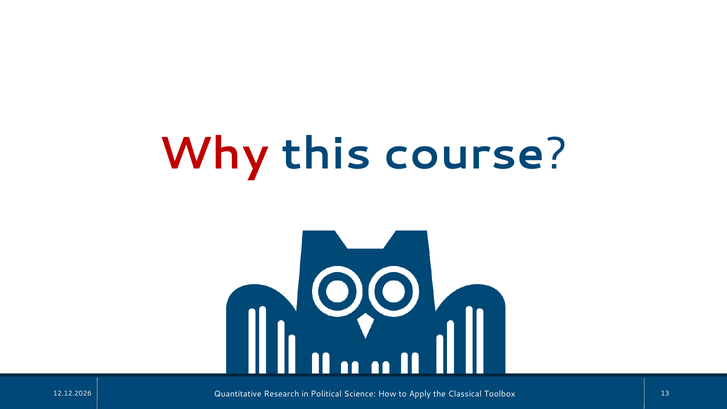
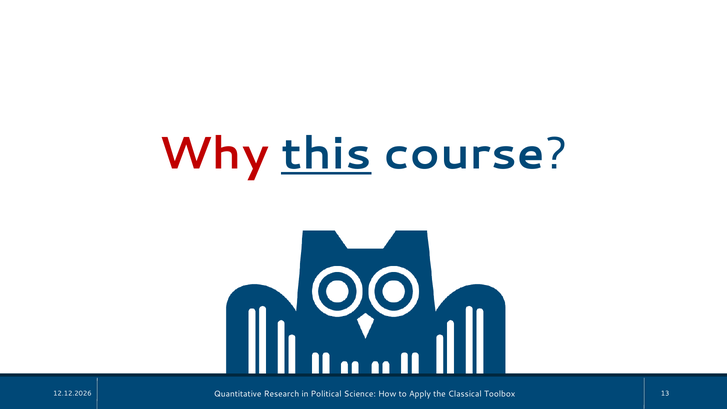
this underline: none -> present
